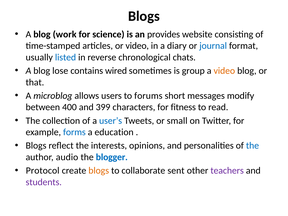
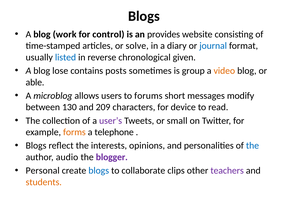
science: science -> control
or video: video -> solve
chats: chats -> given
wired: wired -> posts
that: that -> able
400: 400 -> 130
399: 399 -> 209
fitness: fitness -> device
user’s colour: blue -> purple
forms colour: blue -> orange
education: education -> telephone
blogger colour: blue -> purple
Protocol: Protocol -> Personal
blogs at (99, 171) colour: orange -> blue
sent: sent -> clips
students colour: purple -> orange
